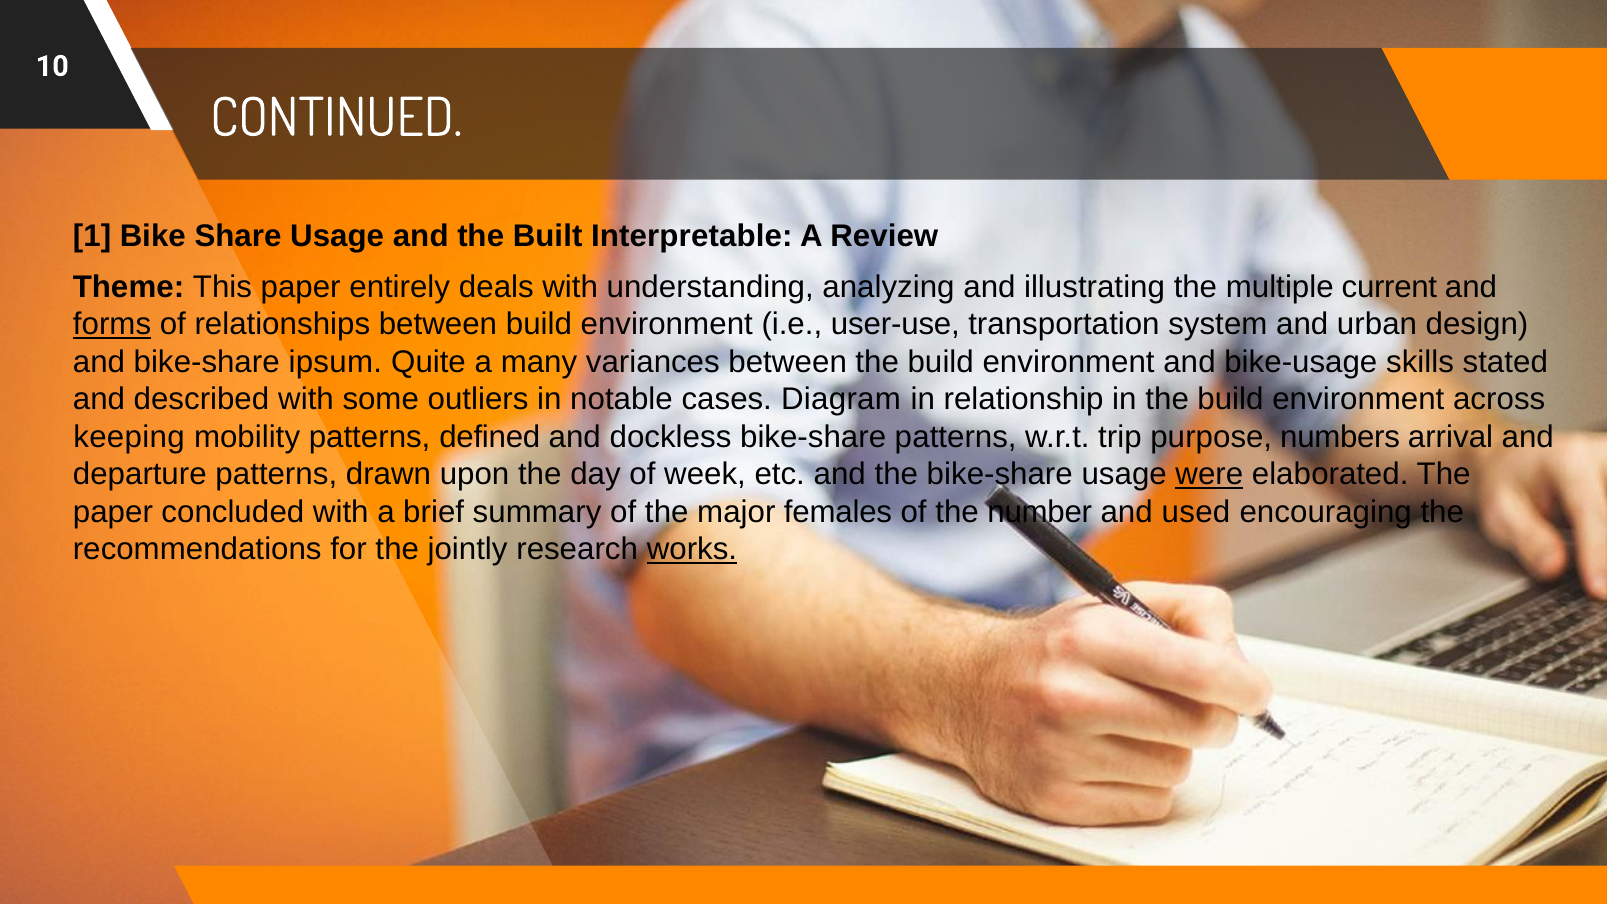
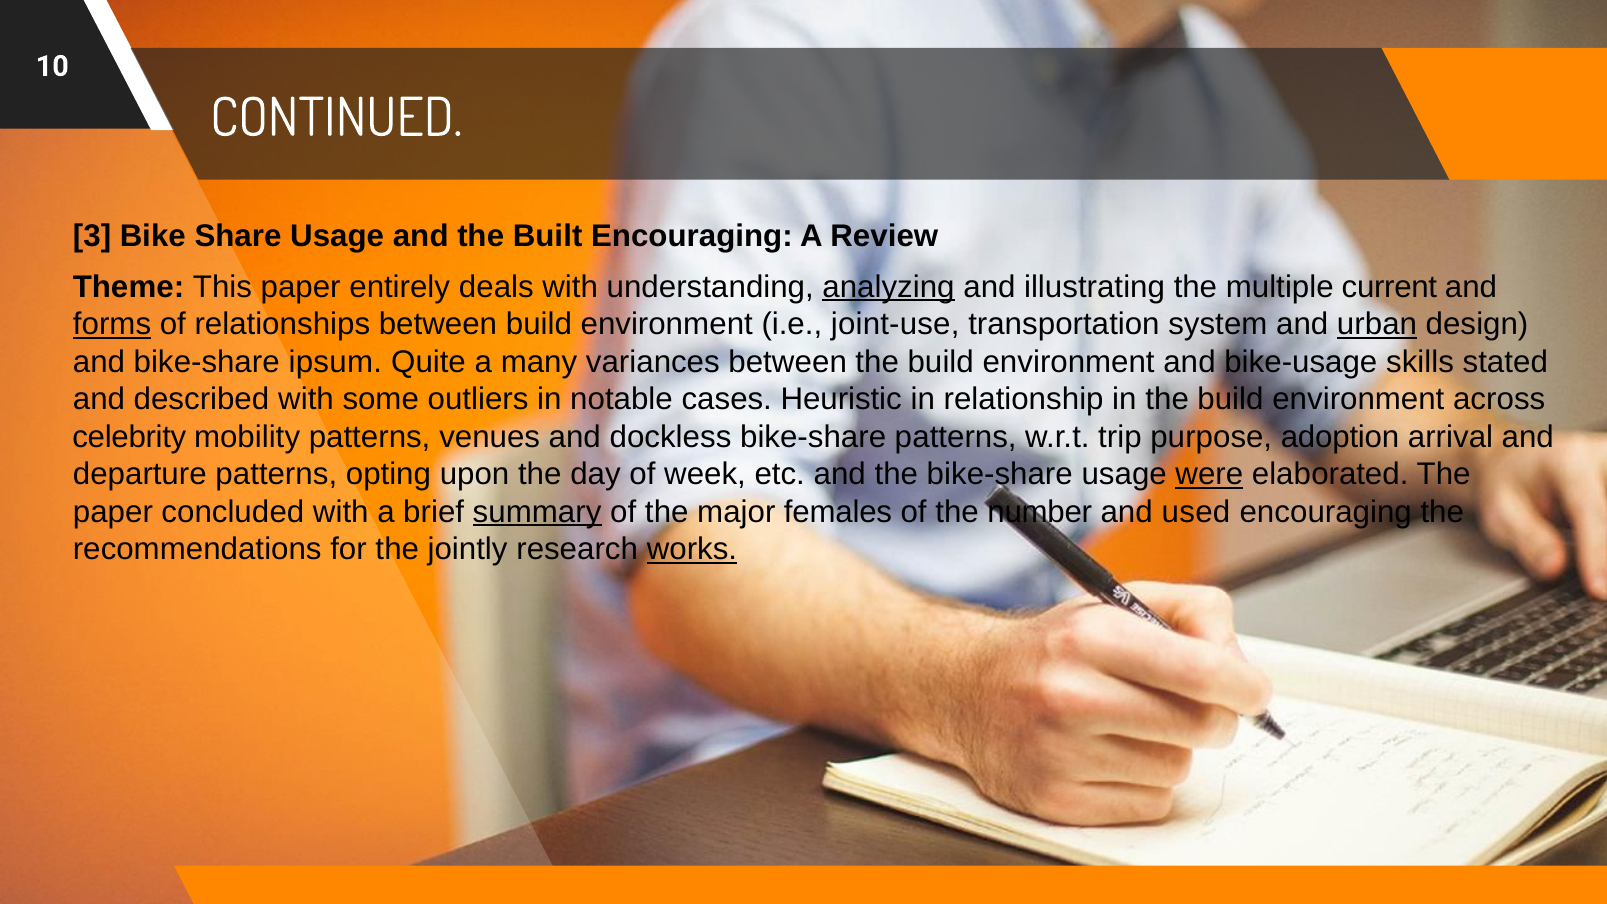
1: 1 -> 3
Built Interpretable: Interpretable -> Encouraging
analyzing underline: none -> present
user-use: user-use -> joint-use
urban underline: none -> present
Diagram: Diagram -> Heuristic
keeping: keeping -> celebrity
defined: defined -> venues
numbers: numbers -> adoption
drawn: drawn -> opting
summary underline: none -> present
